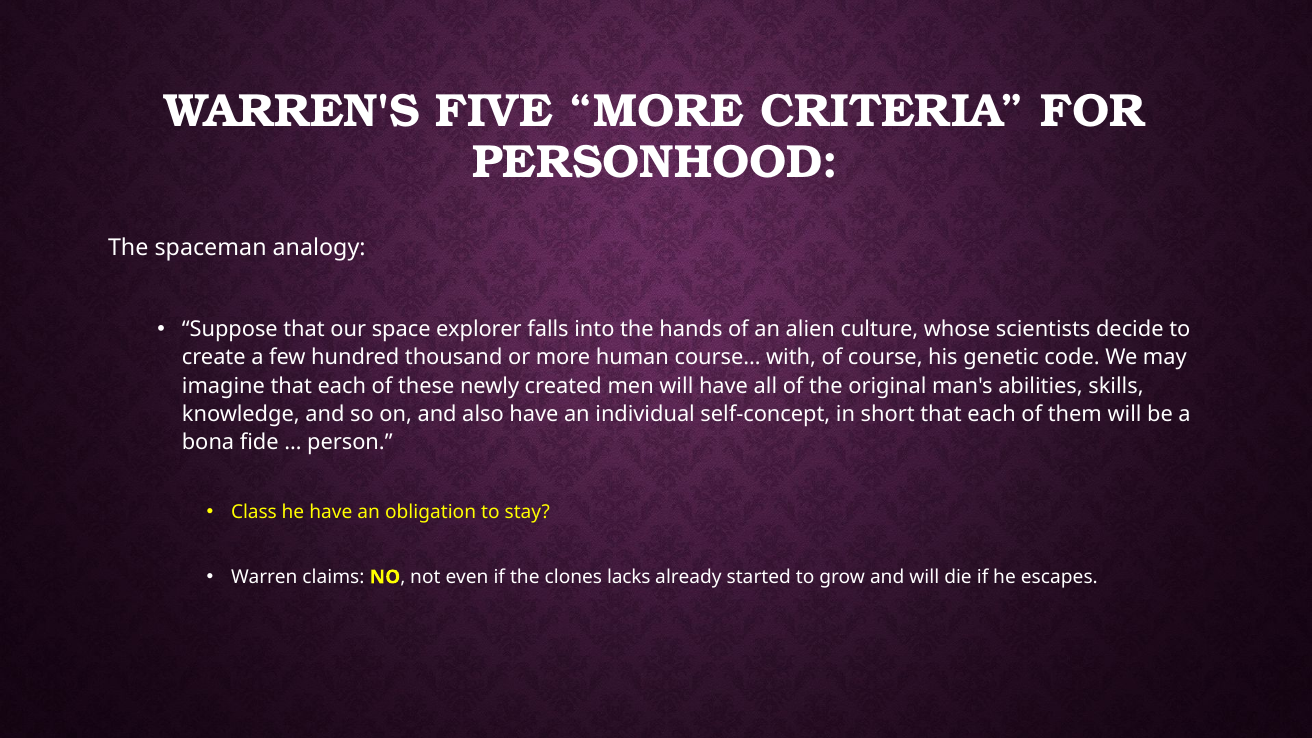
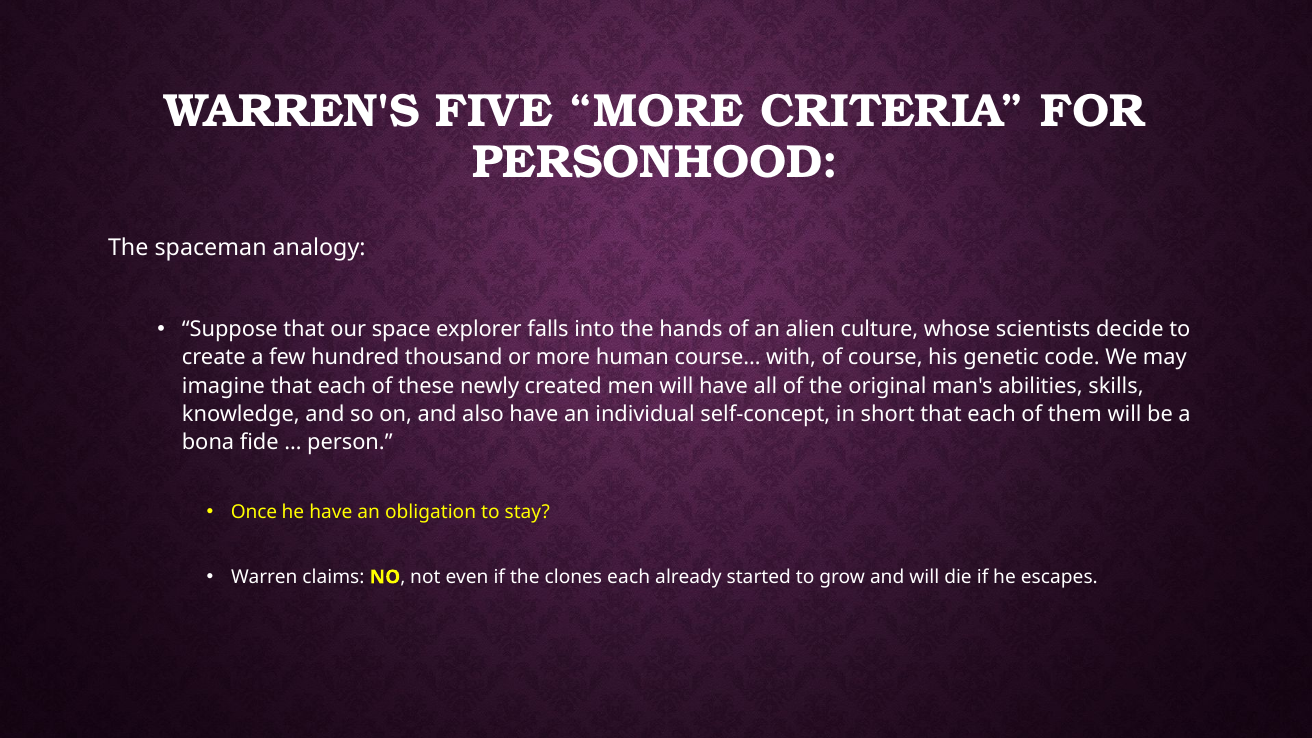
Class: Class -> Once
clones lacks: lacks -> each
